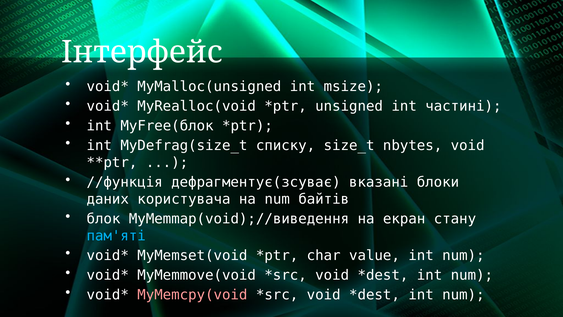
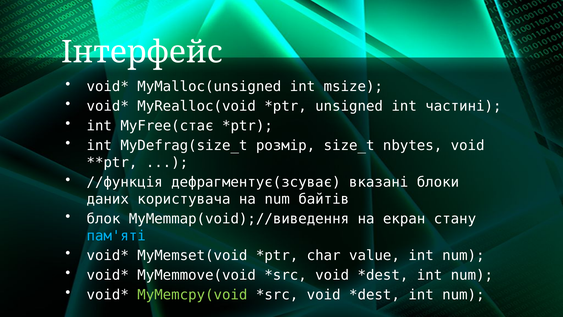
MyFree(блок: MyFree(блок -> MyFree(стає
списку: списку -> розмір
MyMemcpy(void colour: pink -> light green
